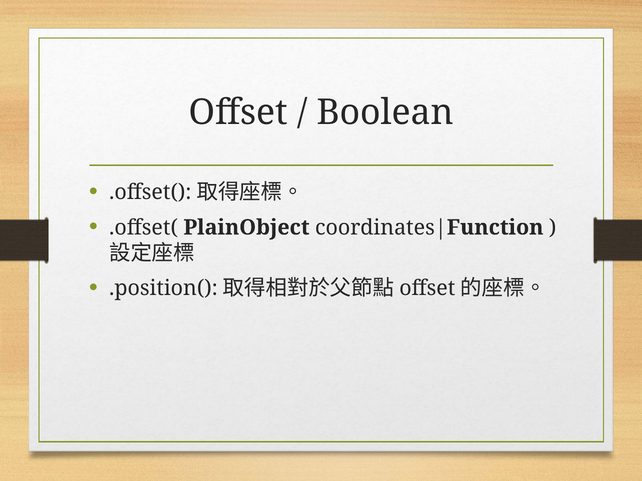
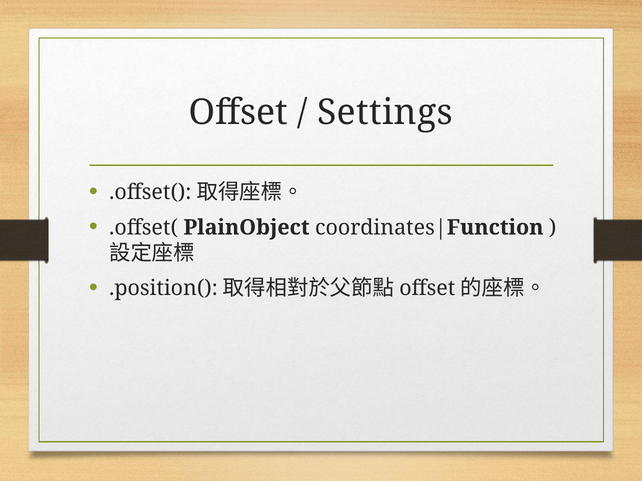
Boolean: Boolean -> Settings
